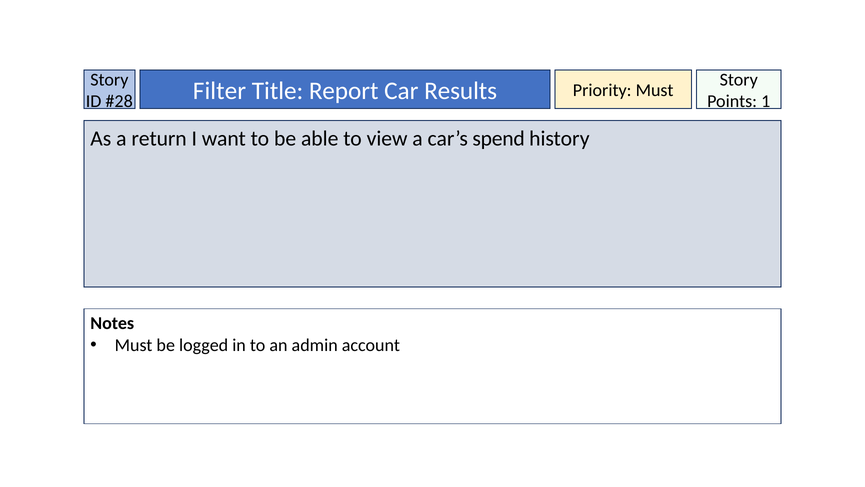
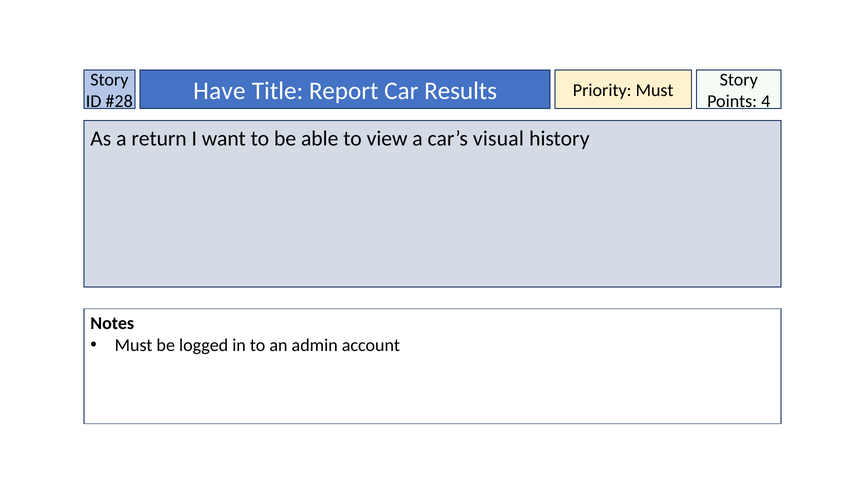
Filter: Filter -> Have
1: 1 -> 4
spend: spend -> visual
